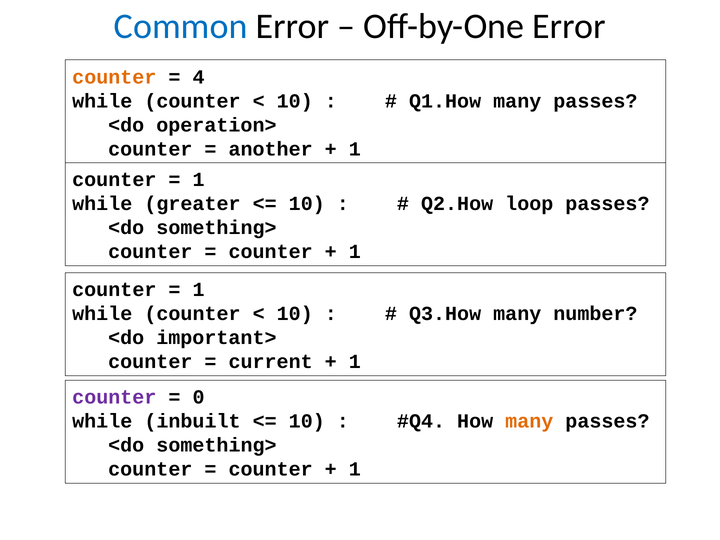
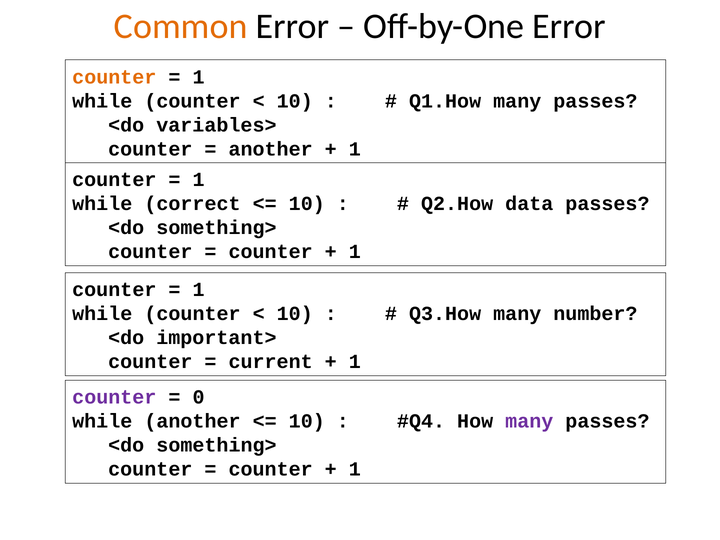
Common colour: blue -> orange
4 at (199, 77): 4 -> 1
operation>: operation> -> variables>
greater: greater -> correct
loop: loop -> data
while inbuilt: inbuilt -> another
many at (529, 421) colour: orange -> purple
